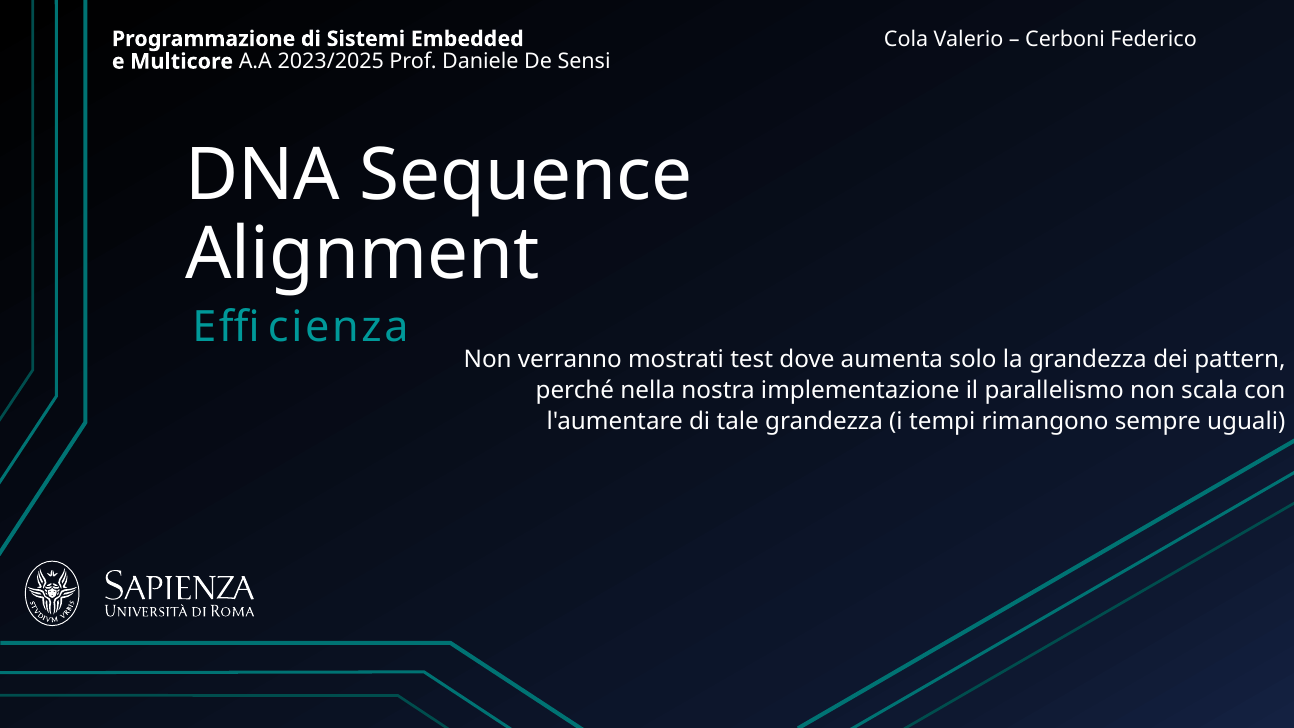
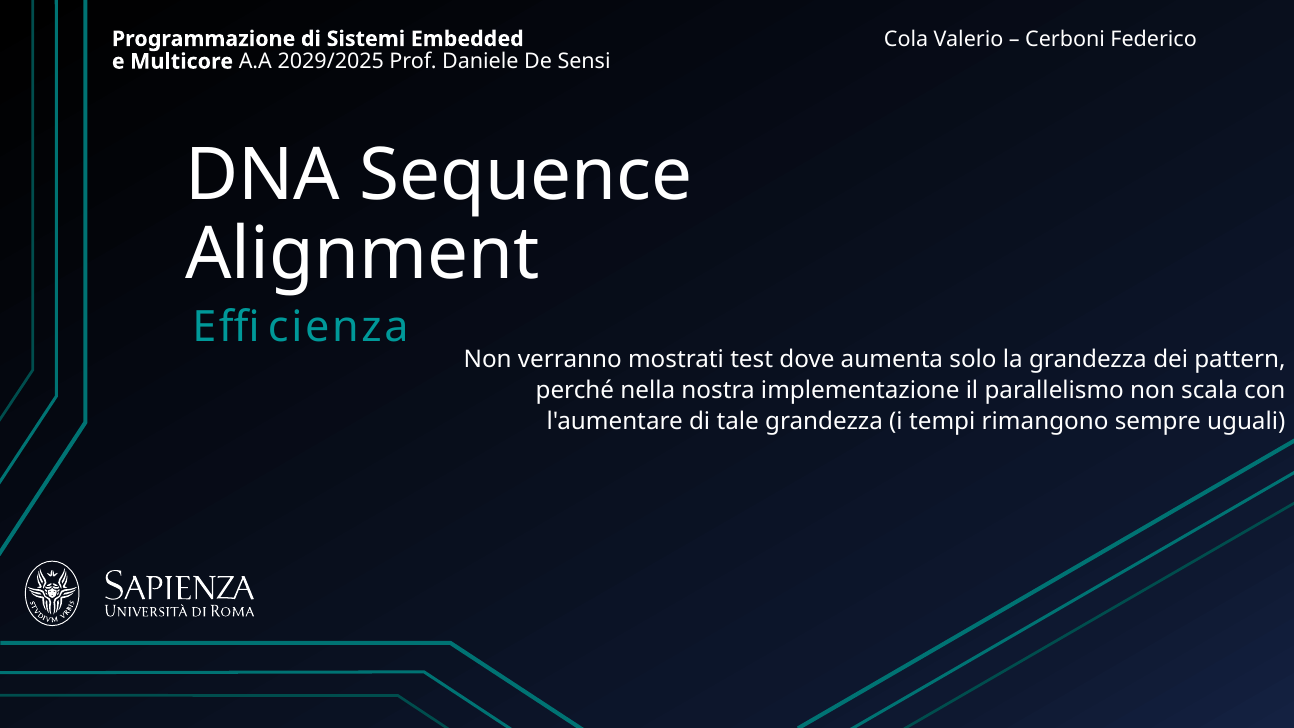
2023/2025: 2023/2025 -> 2029/2025
